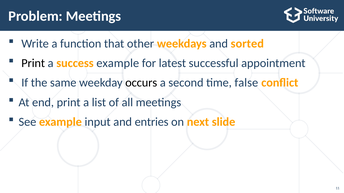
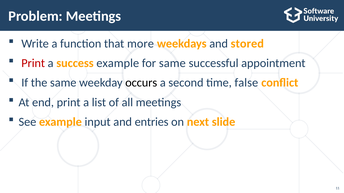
other: other -> more
sorted: sorted -> stored
Print at (33, 63) colour: black -> red
for latest: latest -> same
